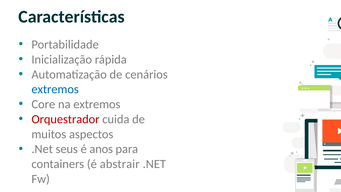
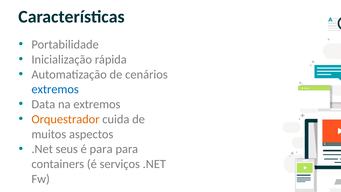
Core: Core -> Data
Orquestrador colour: red -> orange
é anos: anos -> para
abstrair: abstrair -> serviços
